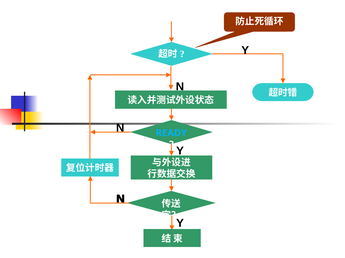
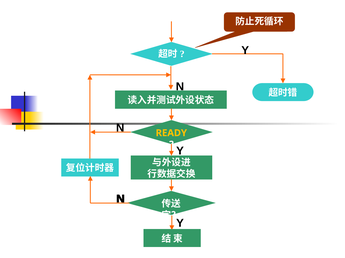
READY colour: light blue -> yellow
